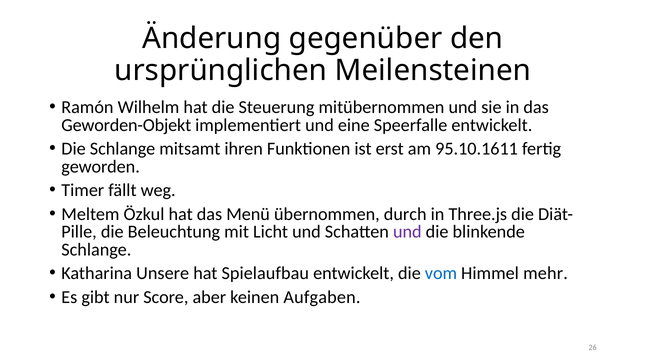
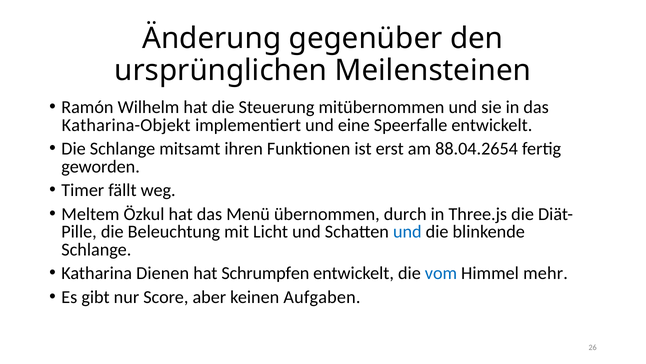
Geworden-Objekt: Geworden-Objekt -> Katharina-Objekt
95.10.1611: 95.10.1611 -> 88.04.2654
und at (407, 232) colour: purple -> blue
Unsere: Unsere -> Dienen
Spielaufbau: Spielaufbau -> Schrumpfen
